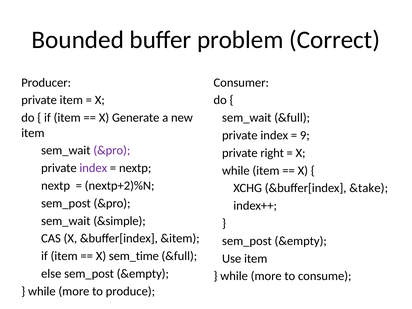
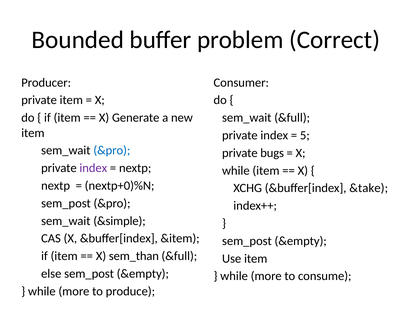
9: 9 -> 5
&pro at (112, 150) colour: purple -> blue
right: right -> bugs
nextp+2)%N: nextp+2)%N -> nextp+0)%N
sem_time: sem_time -> sem_than
